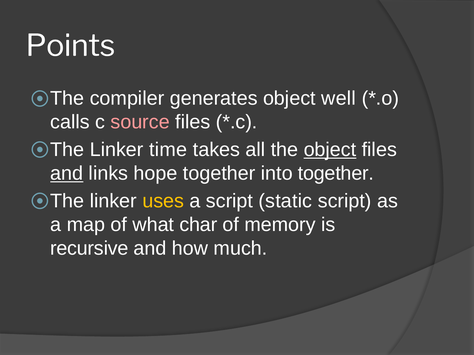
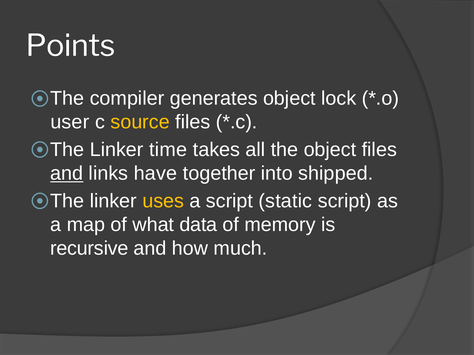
well: well -> lock
calls: calls -> user
source colour: pink -> yellow
object at (330, 150) underline: present -> none
hope: hope -> have
into together: together -> shipped
char: char -> data
